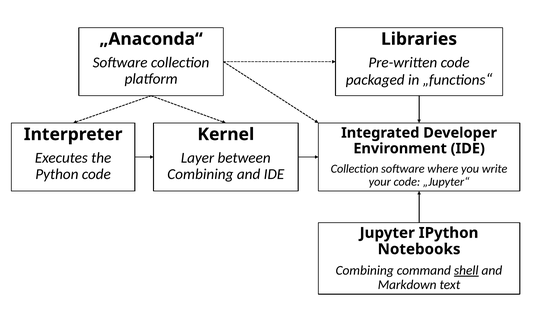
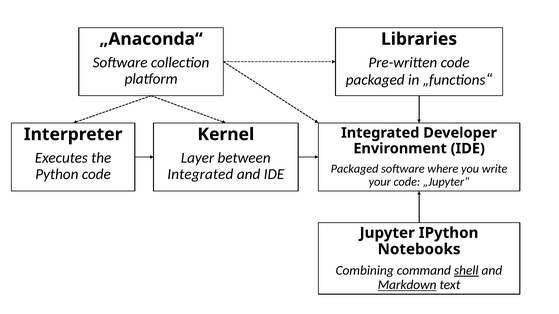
Collection at (355, 169): Collection -> Packaged
Combining at (200, 174): Combining -> Integrated
Markdown underline: none -> present
